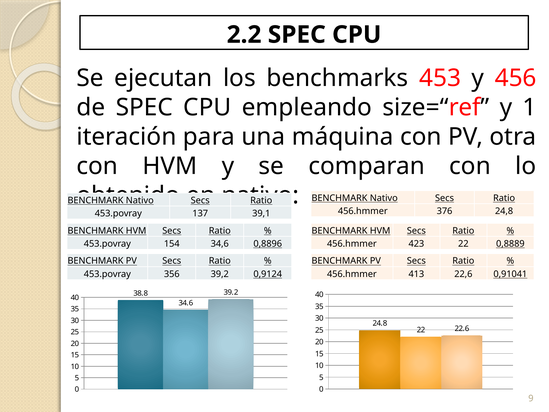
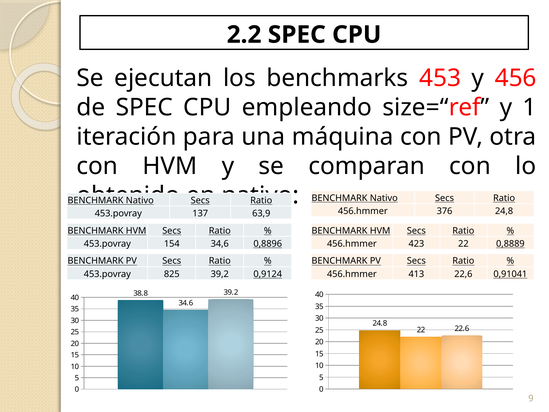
39,1: 39,1 -> 63,9
356: 356 -> 825
